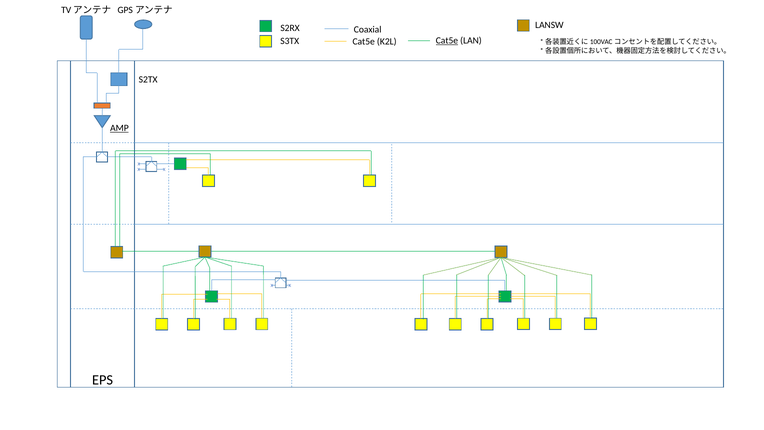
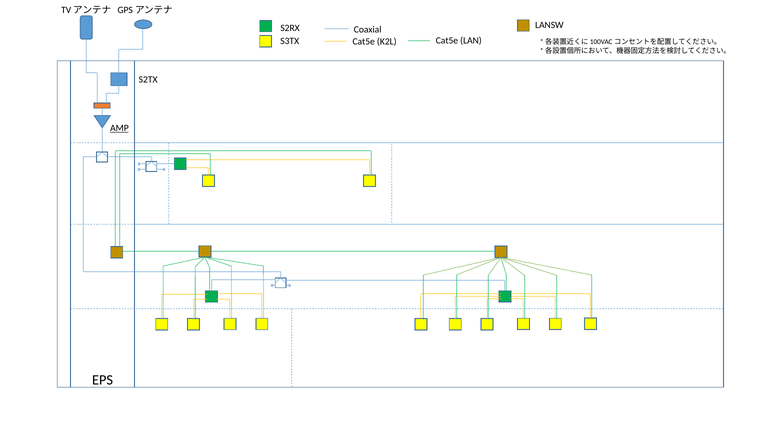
Cat5e at (447, 41) underline: present -> none
